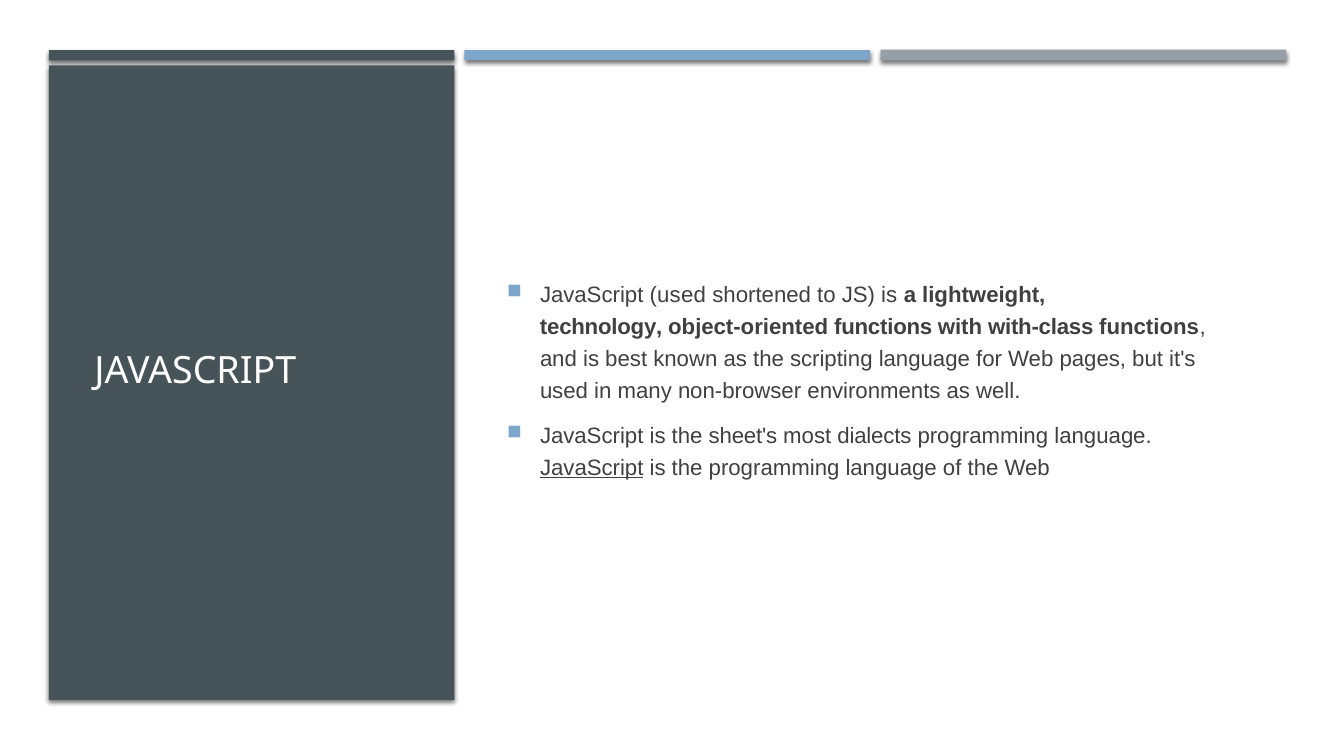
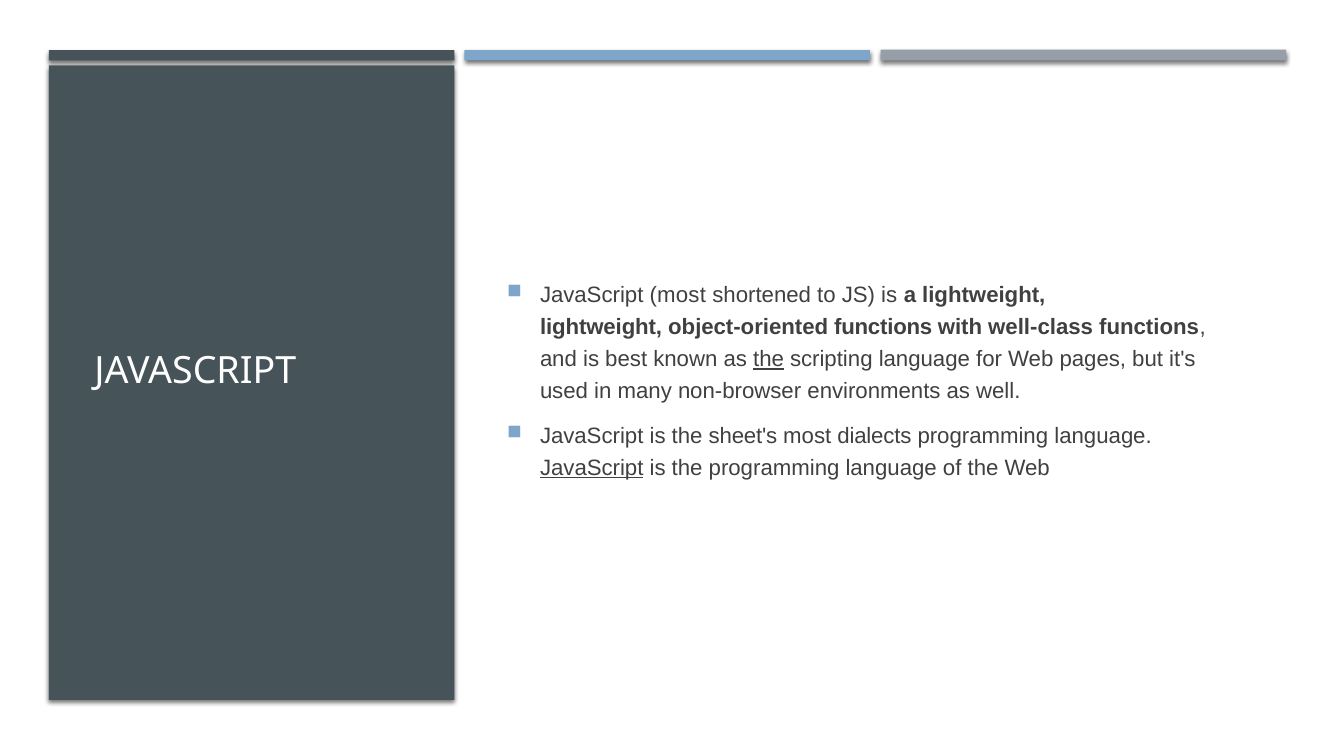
JavaScript used: used -> most
technology at (601, 327): technology -> lightweight
with-class: with-class -> well-class
the at (769, 359) underline: none -> present
